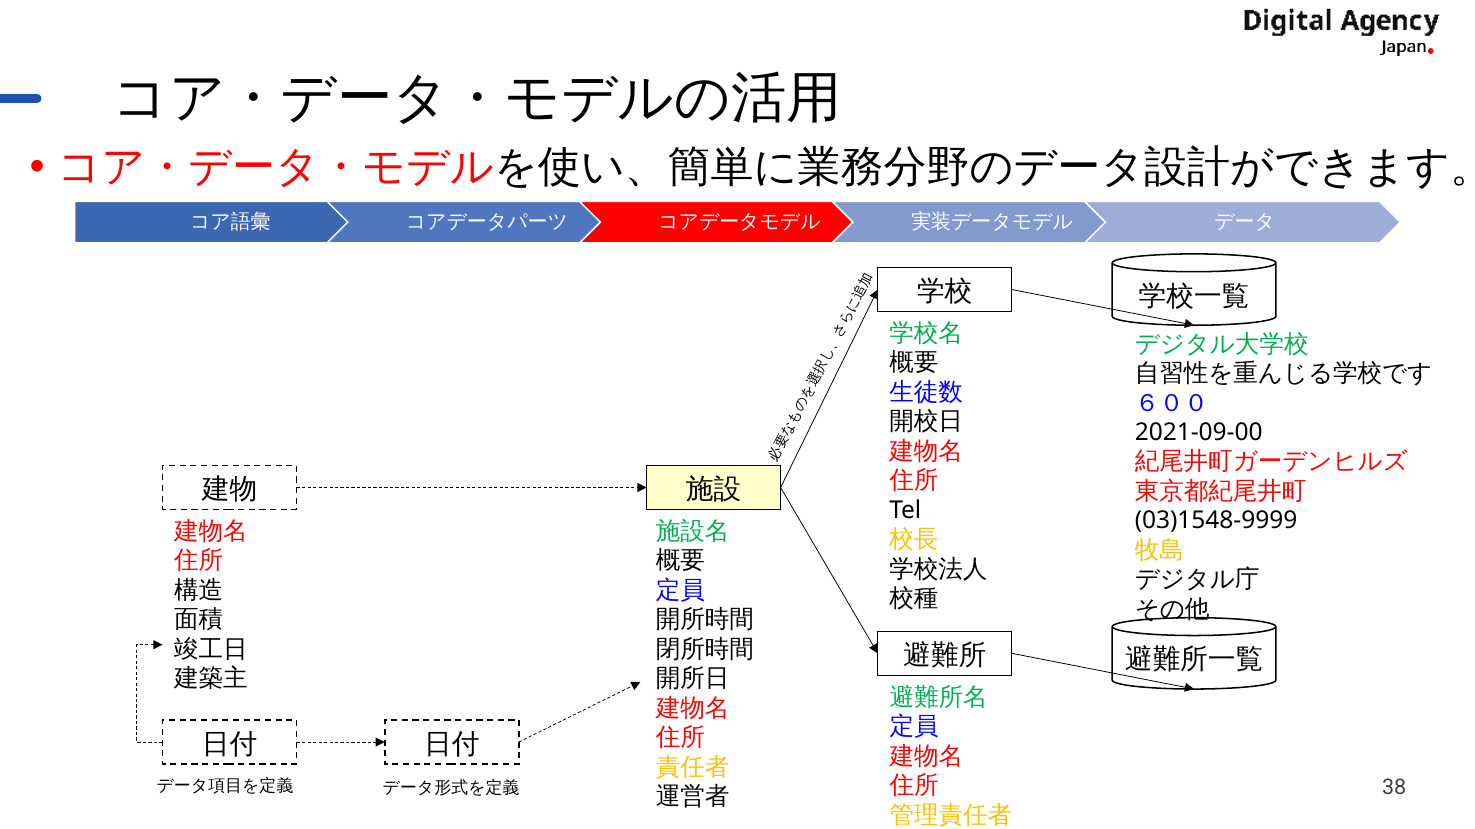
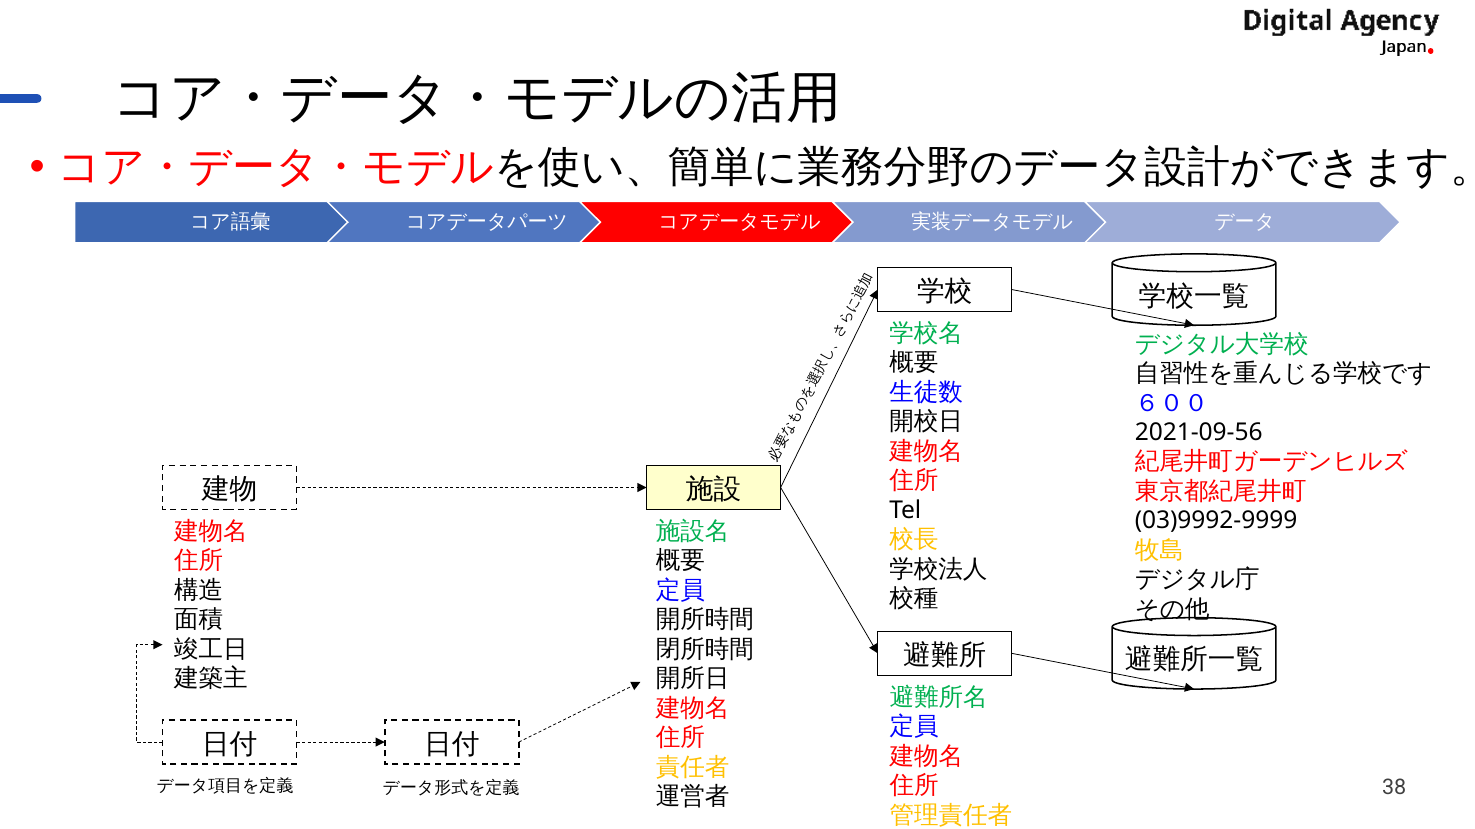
2021-09-00: 2021-09-00 -> 2021-09-56
03)1548-9999: 03)1548-9999 -> 03)9992-9999
